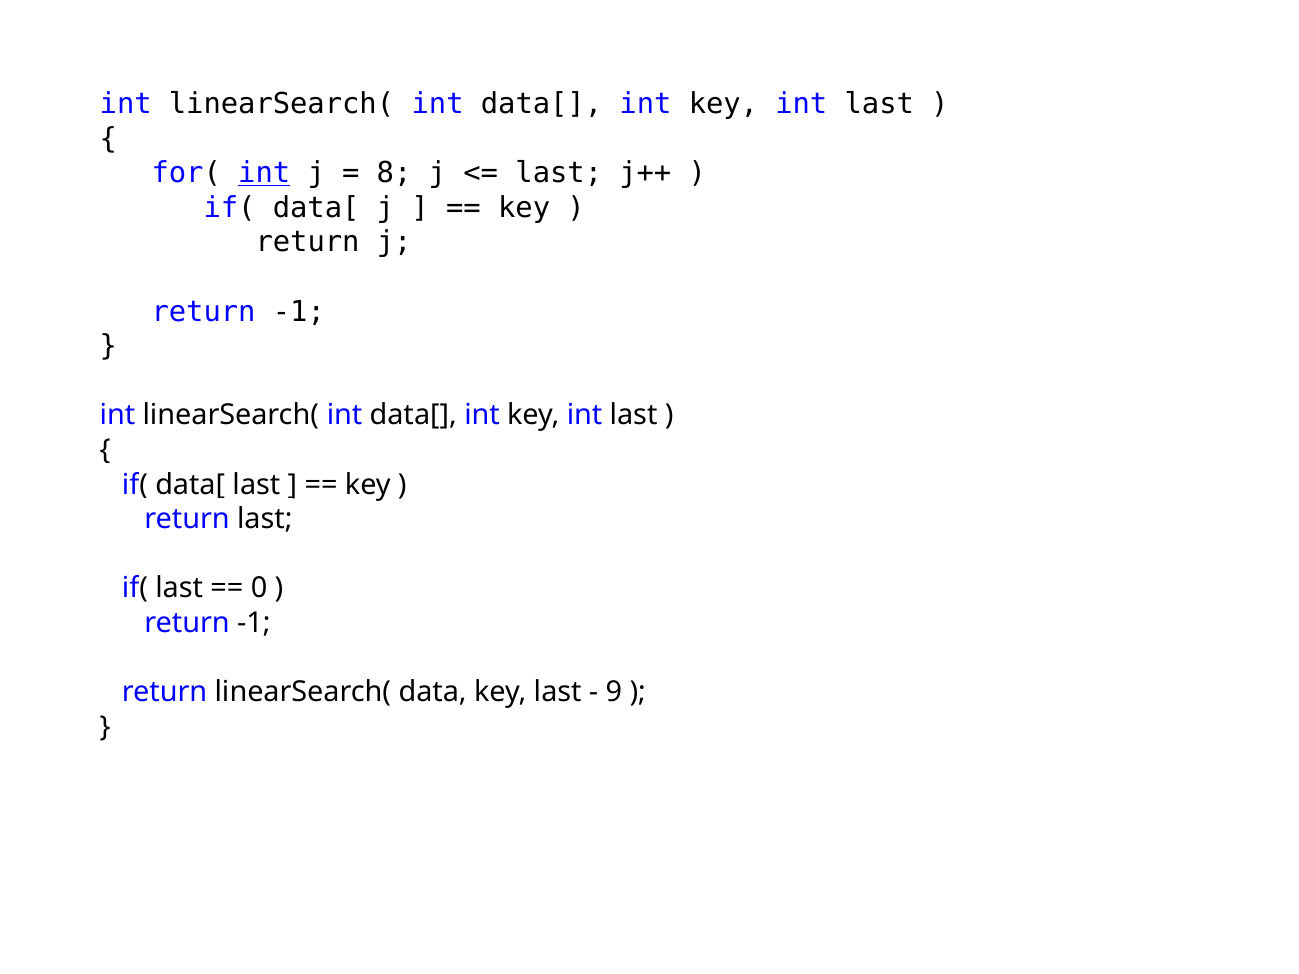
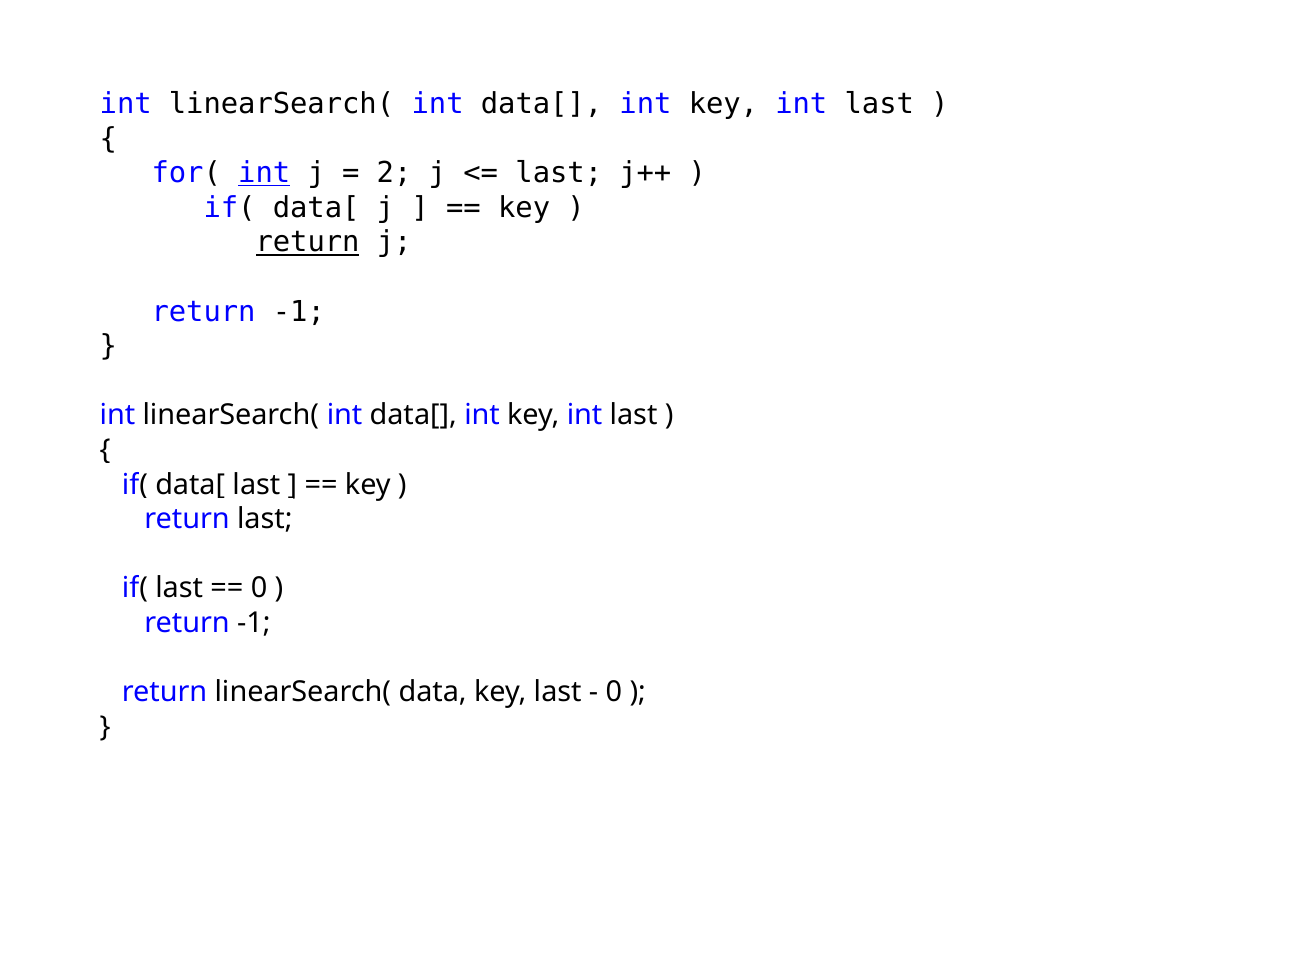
8: 8 -> 2
return at (308, 242) underline: none -> present
9 at (614, 693): 9 -> 0
